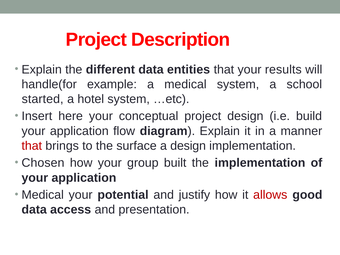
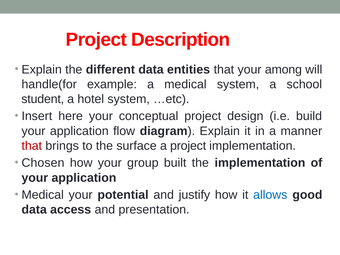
results: results -> among
started: started -> student
a design: design -> project
allows colour: red -> blue
